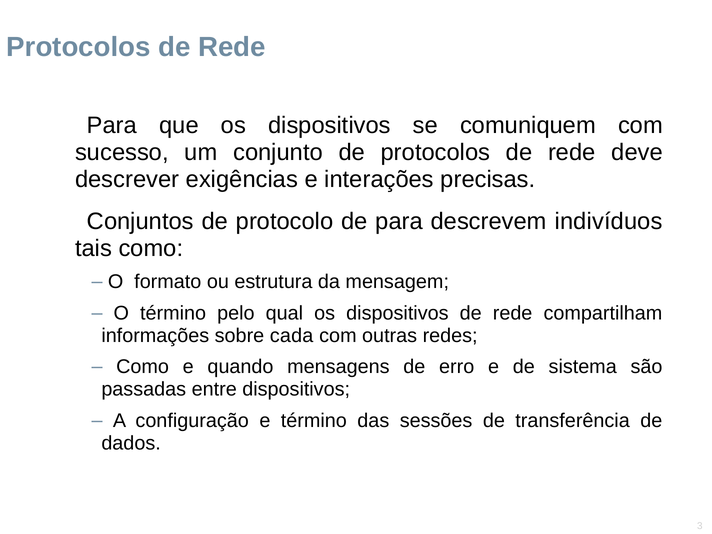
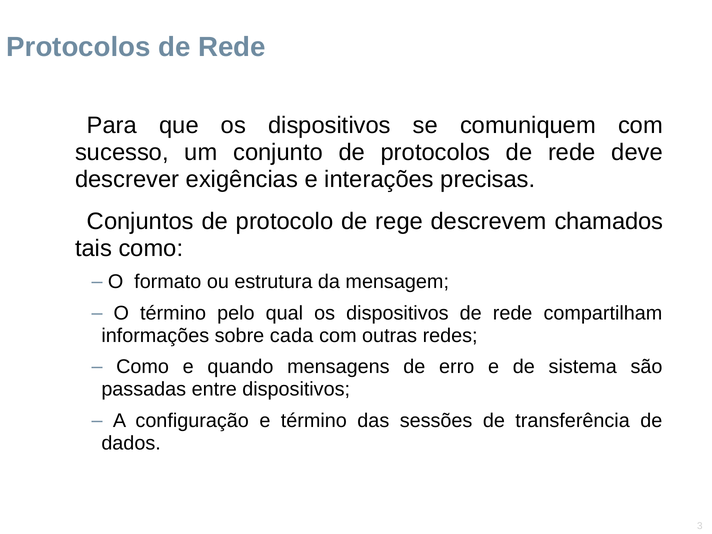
de para: para -> rege
indivíduos: indivíduos -> chamados
